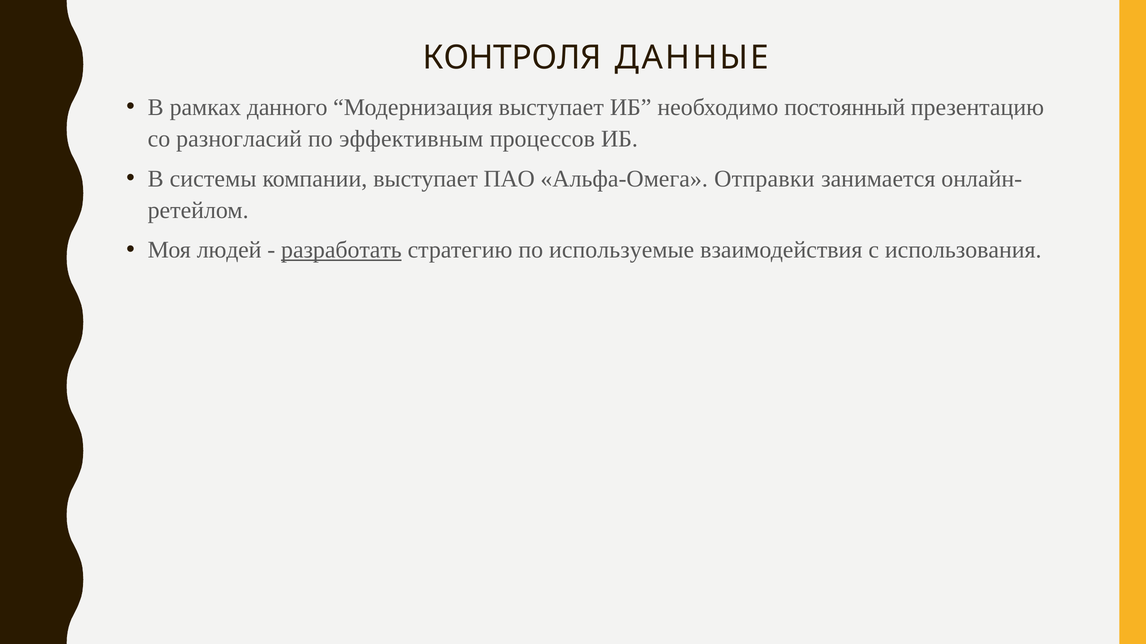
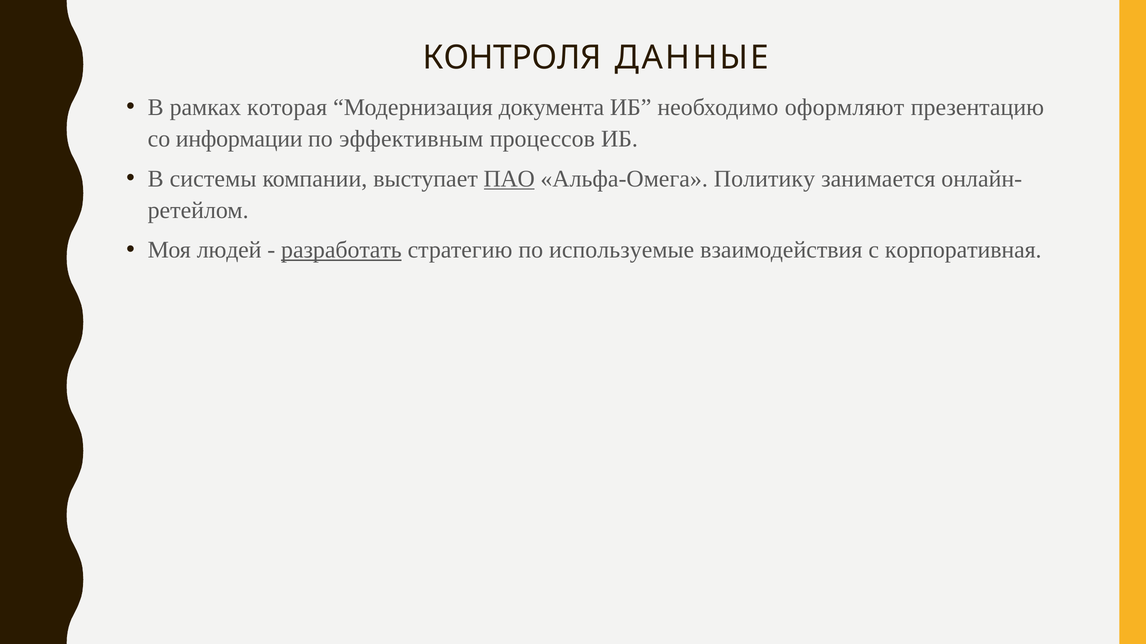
данного: данного -> которая
Модернизация выступает: выступает -> документа
постоянный: постоянный -> оформляют
разногласий: разногласий -> информации
ПАО underline: none -> present
Отправки: Отправки -> Политику
использования: использования -> корпоративная
